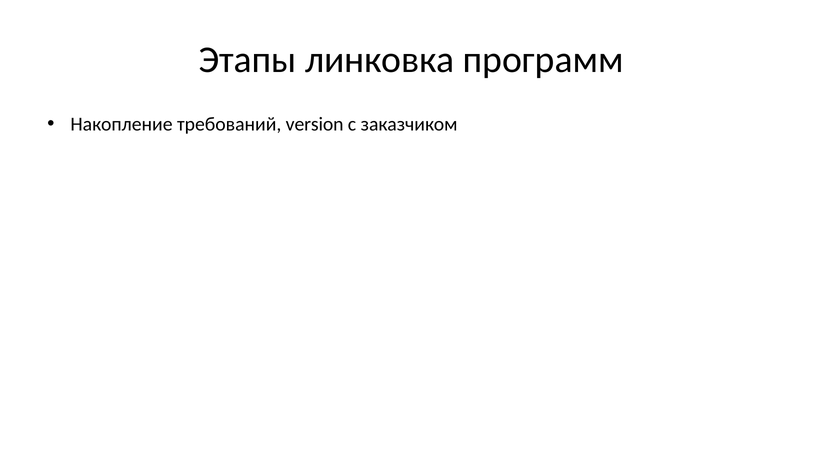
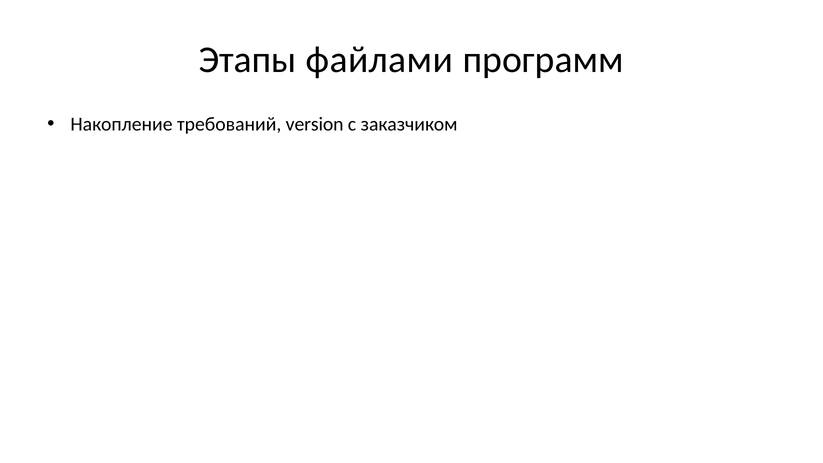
Этапы линковка: линковка -> файлами
